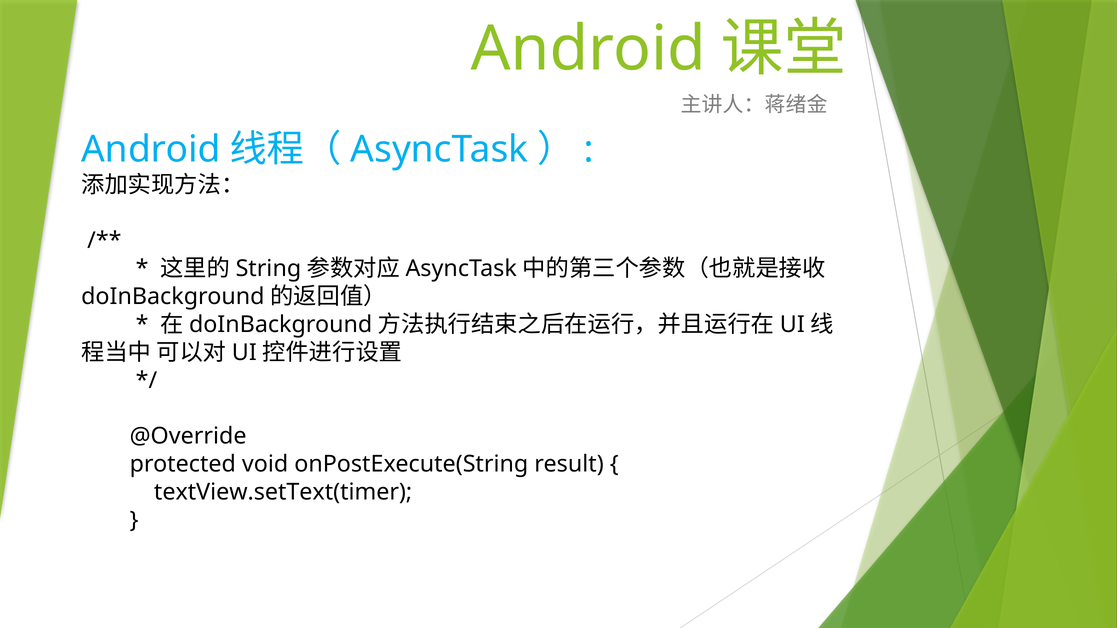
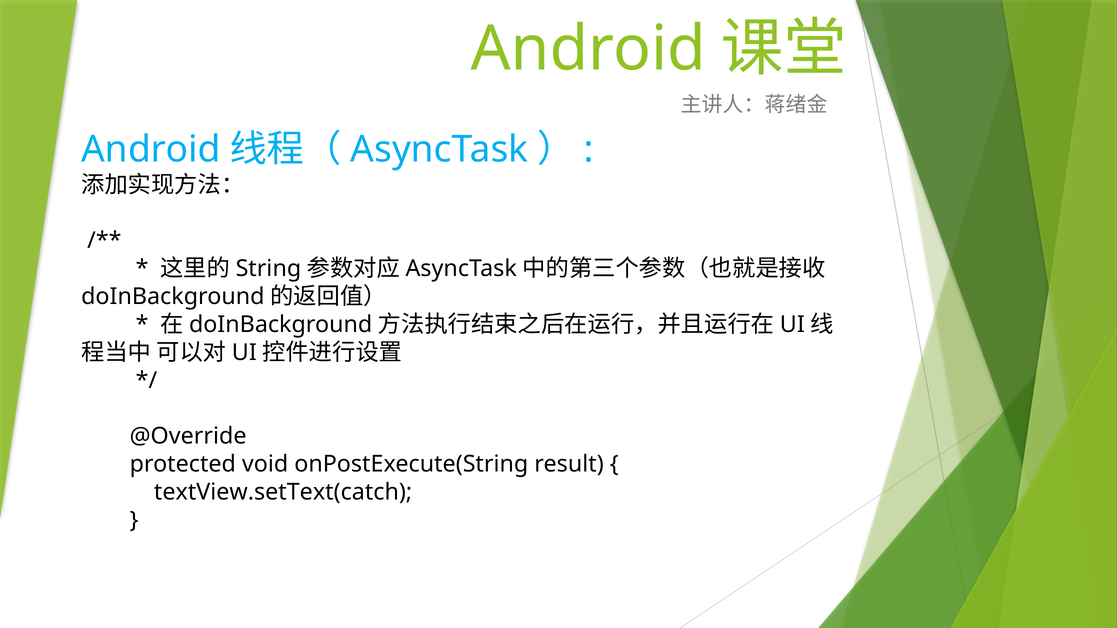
textView.setText(timer: textView.setText(timer -> textView.setText(catch
